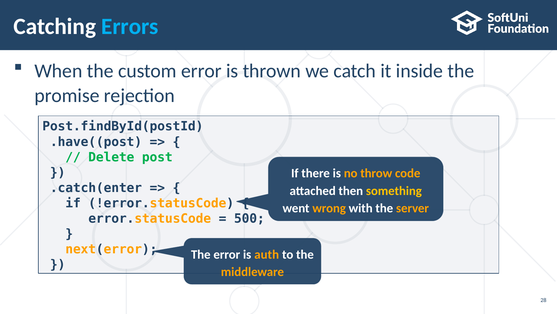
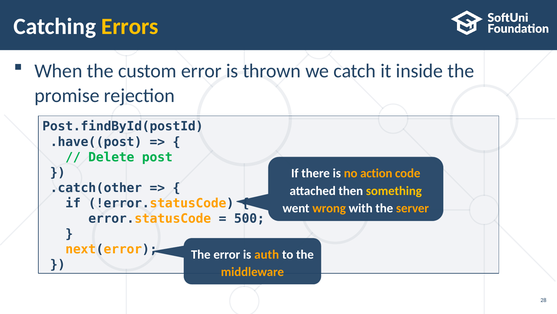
Errors colour: light blue -> yellow
throw: throw -> action
.catch(enter: .catch(enter -> .catch(other
